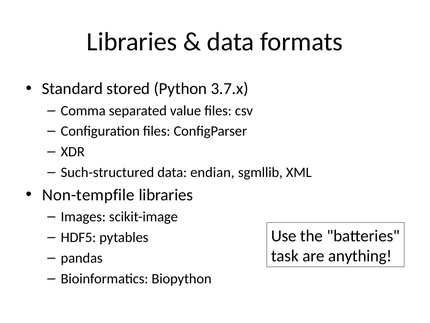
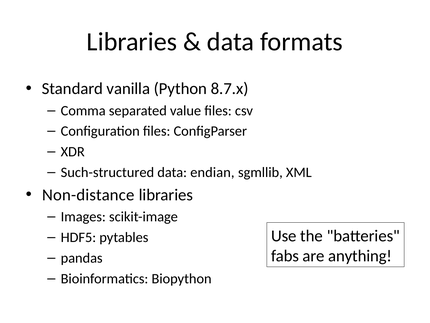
stored: stored -> vanilla
3.7.x: 3.7.x -> 8.7.x
Non-tempfile: Non-tempfile -> Non-distance
task: task -> fabs
